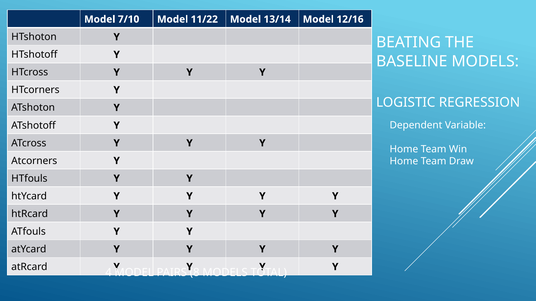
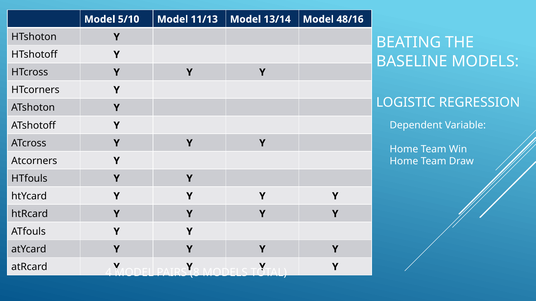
7/10: 7/10 -> 5/10
11/22: 11/22 -> 11/13
12/16: 12/16 -> 48/16
